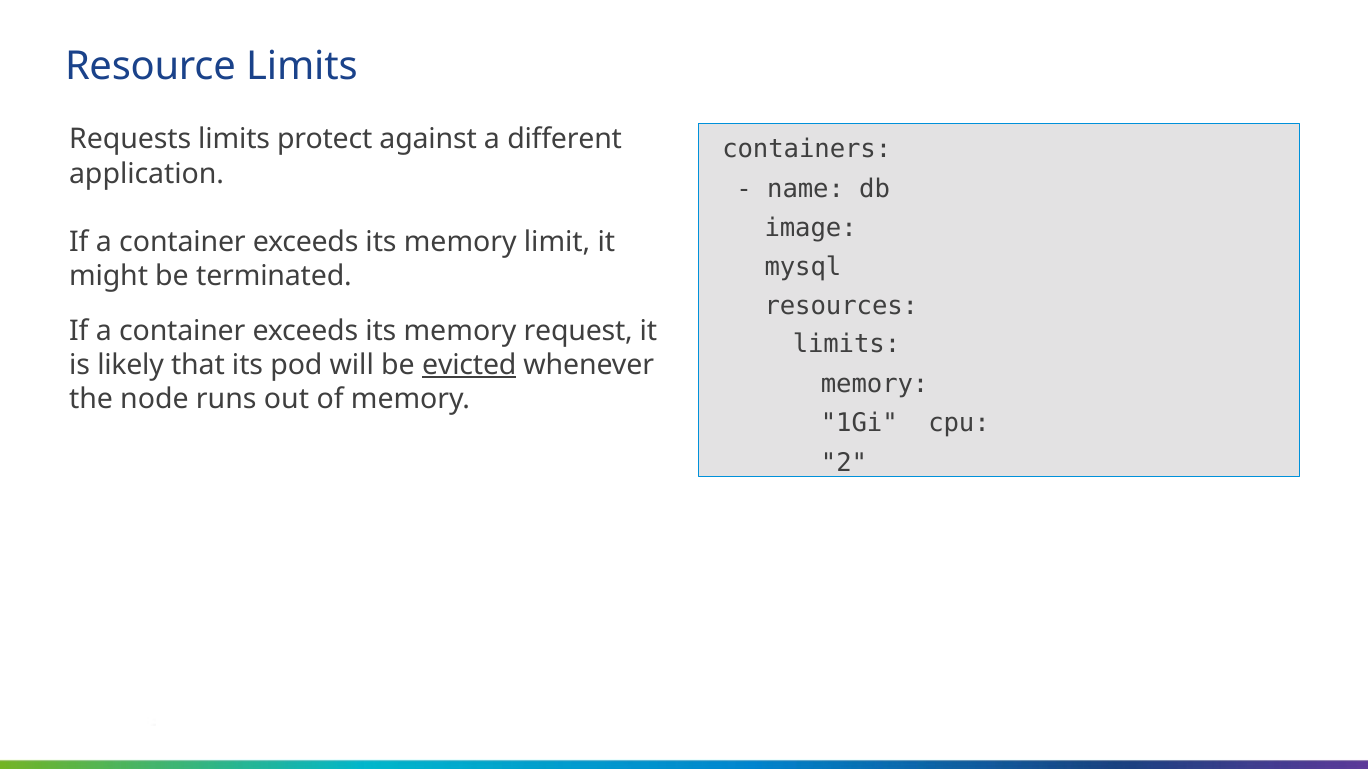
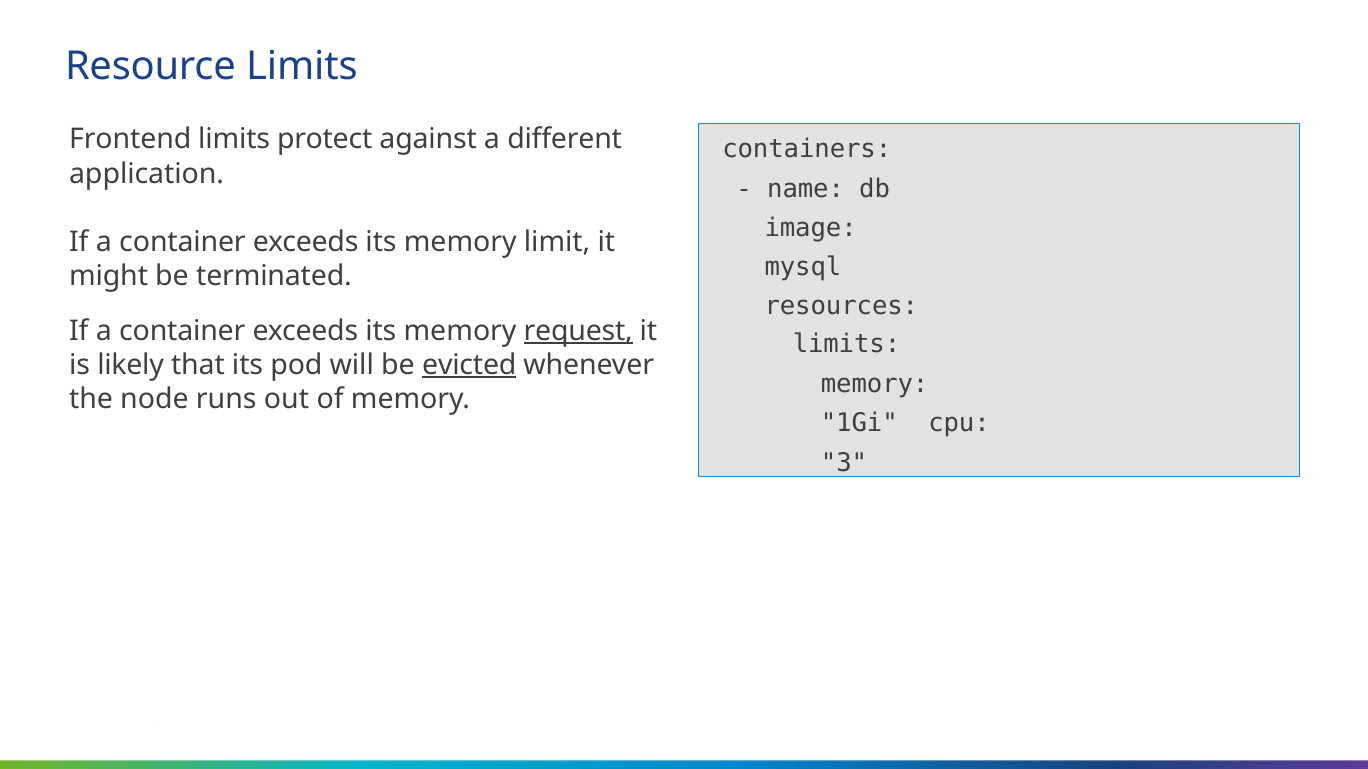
Requests: Requests -> Frontend
request underline: none -> present
2: 2 -> 3
